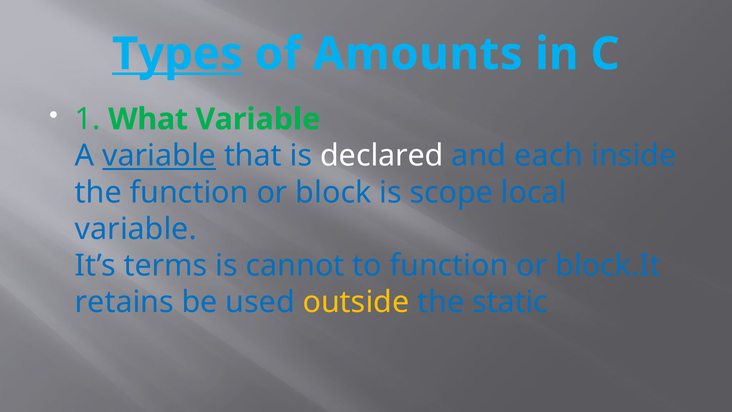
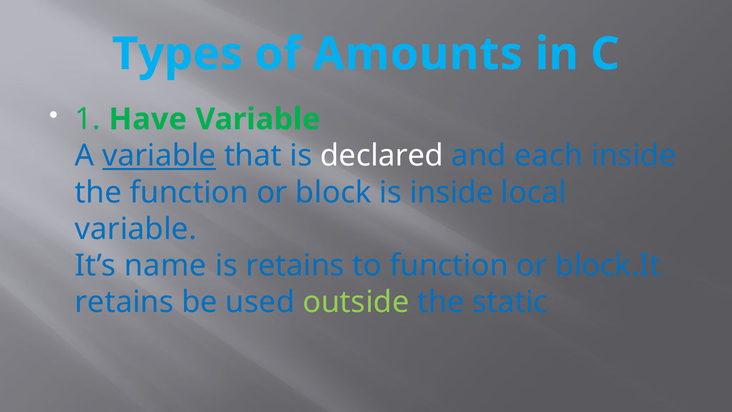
Types underline: present -> none
What: What -> Have
is scope: scope -> inside
terms: terms -> name
is cannot: cannot -> retains
outside colour: yellow -> light green
